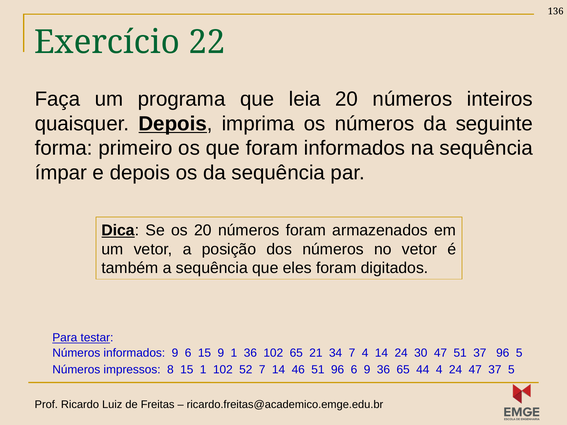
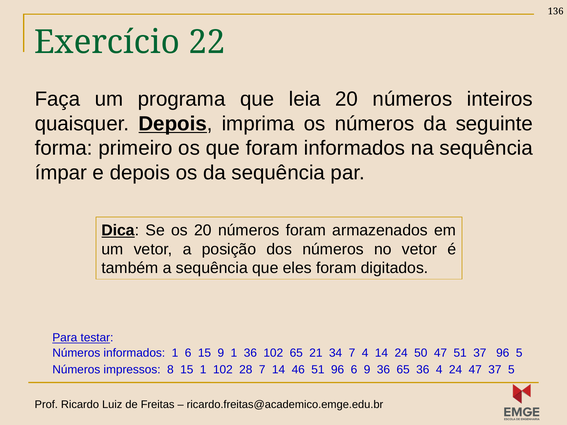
informados 9: 9 -> 1
30: 30 -> 50
52: 52 -> 28
65 44: 44 -> 36
